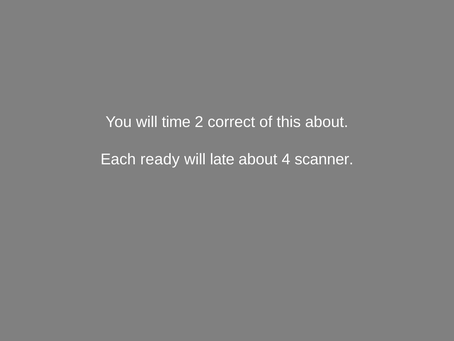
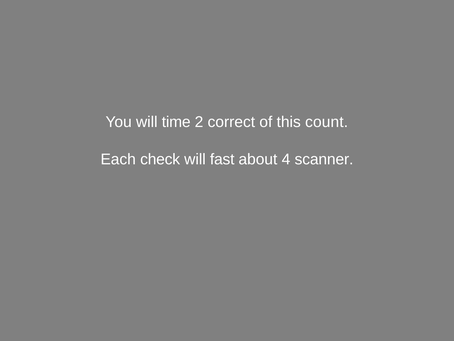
this about: about -> count
ready: ready -> check
late: late -> fast
